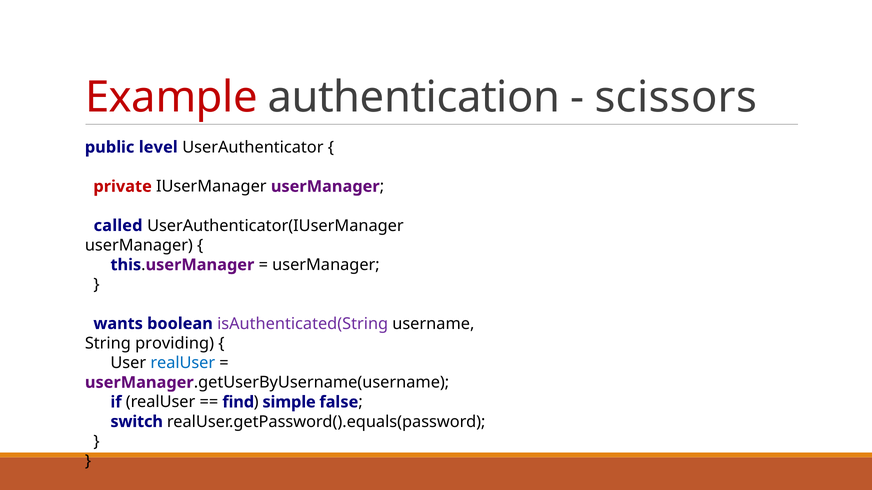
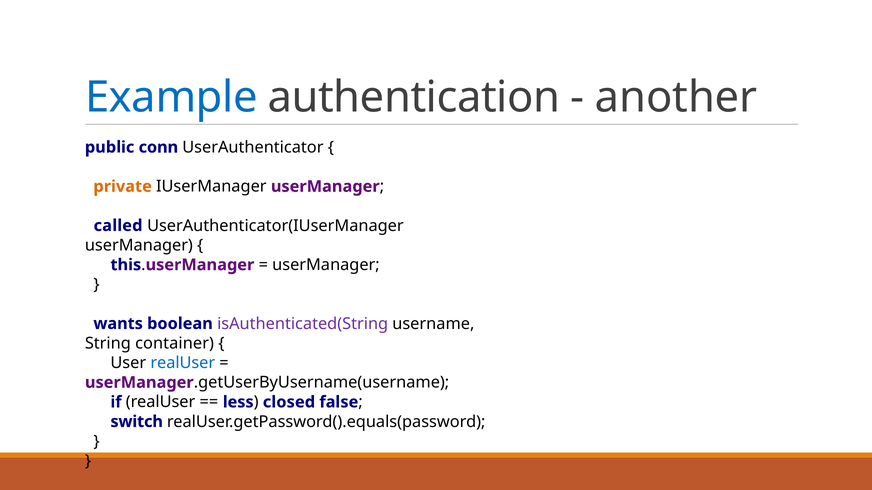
Example colour: red -> blue
scissors: scissors -> another
level: level -> conn
private colour: red -> orange
providing: providing -> container
find: find -> less
simple: simple -> closed
